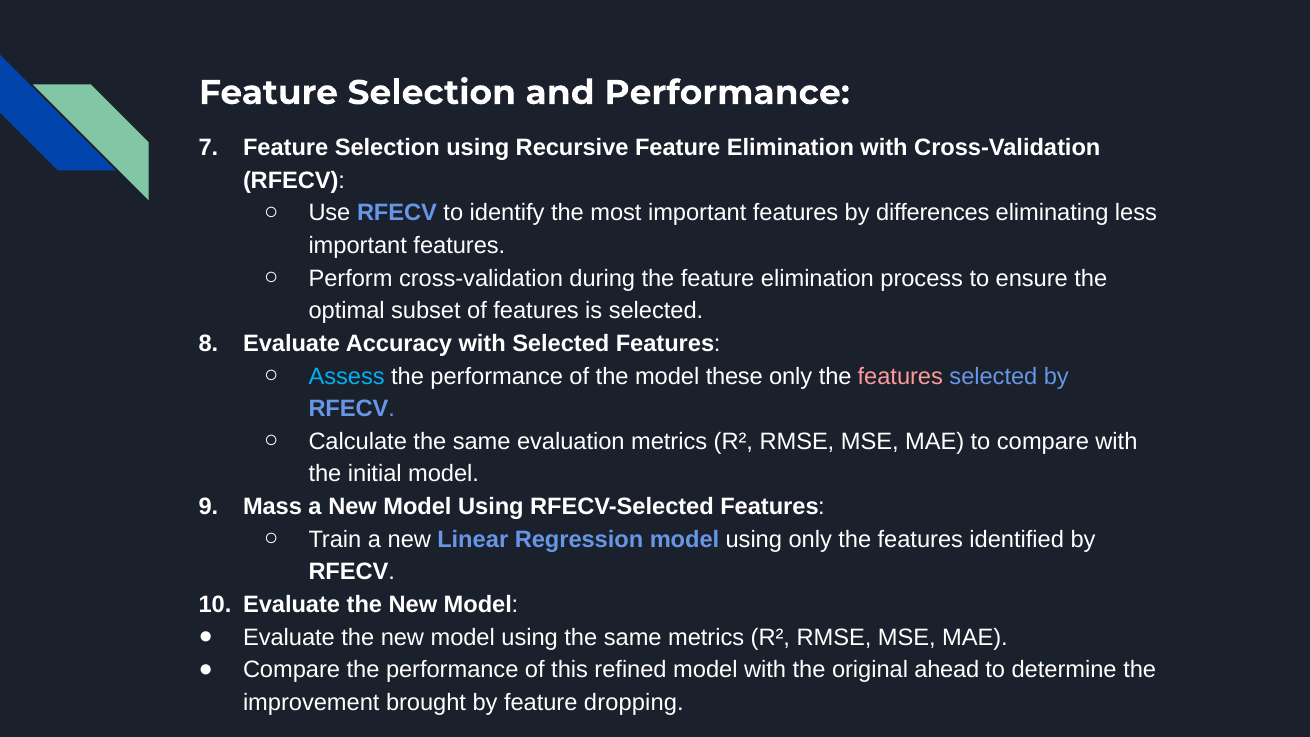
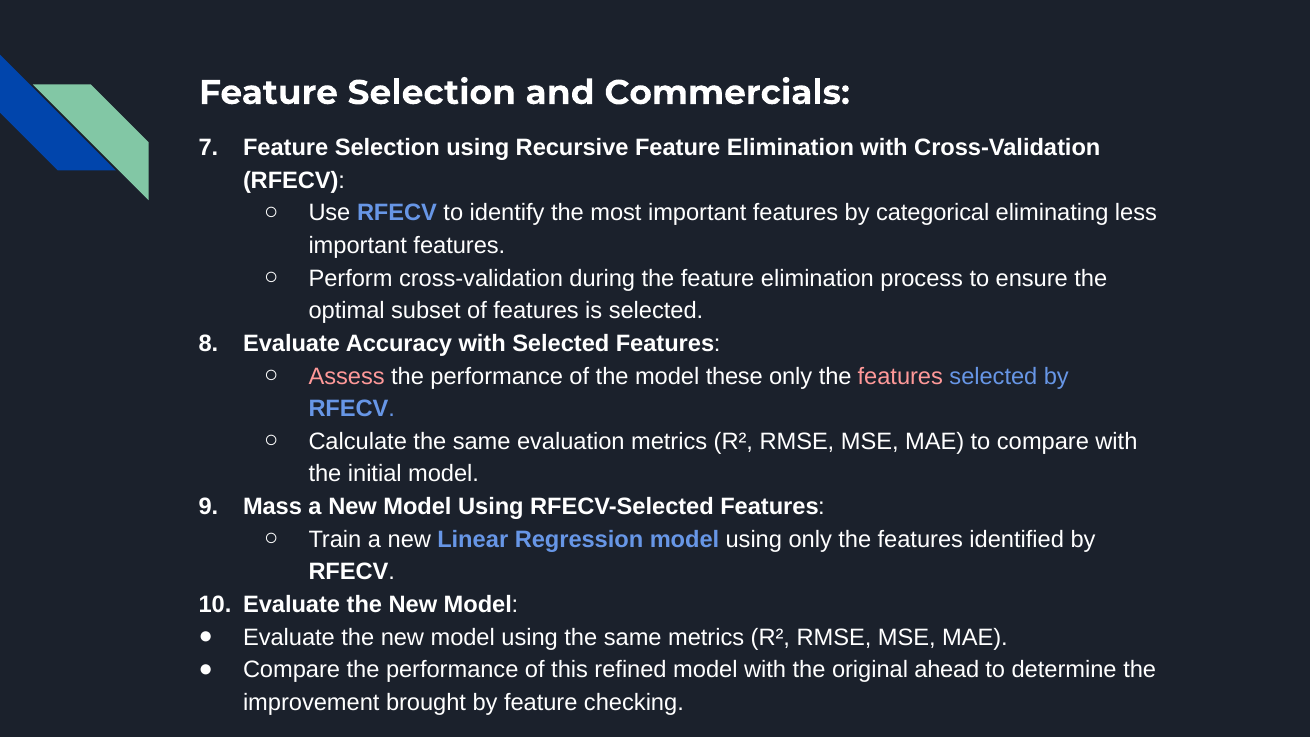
and Performance: Performance -> Commercials
differences: differences -> categorical
Assess colour: light blue -> pink
dropping: dropping -> checking
